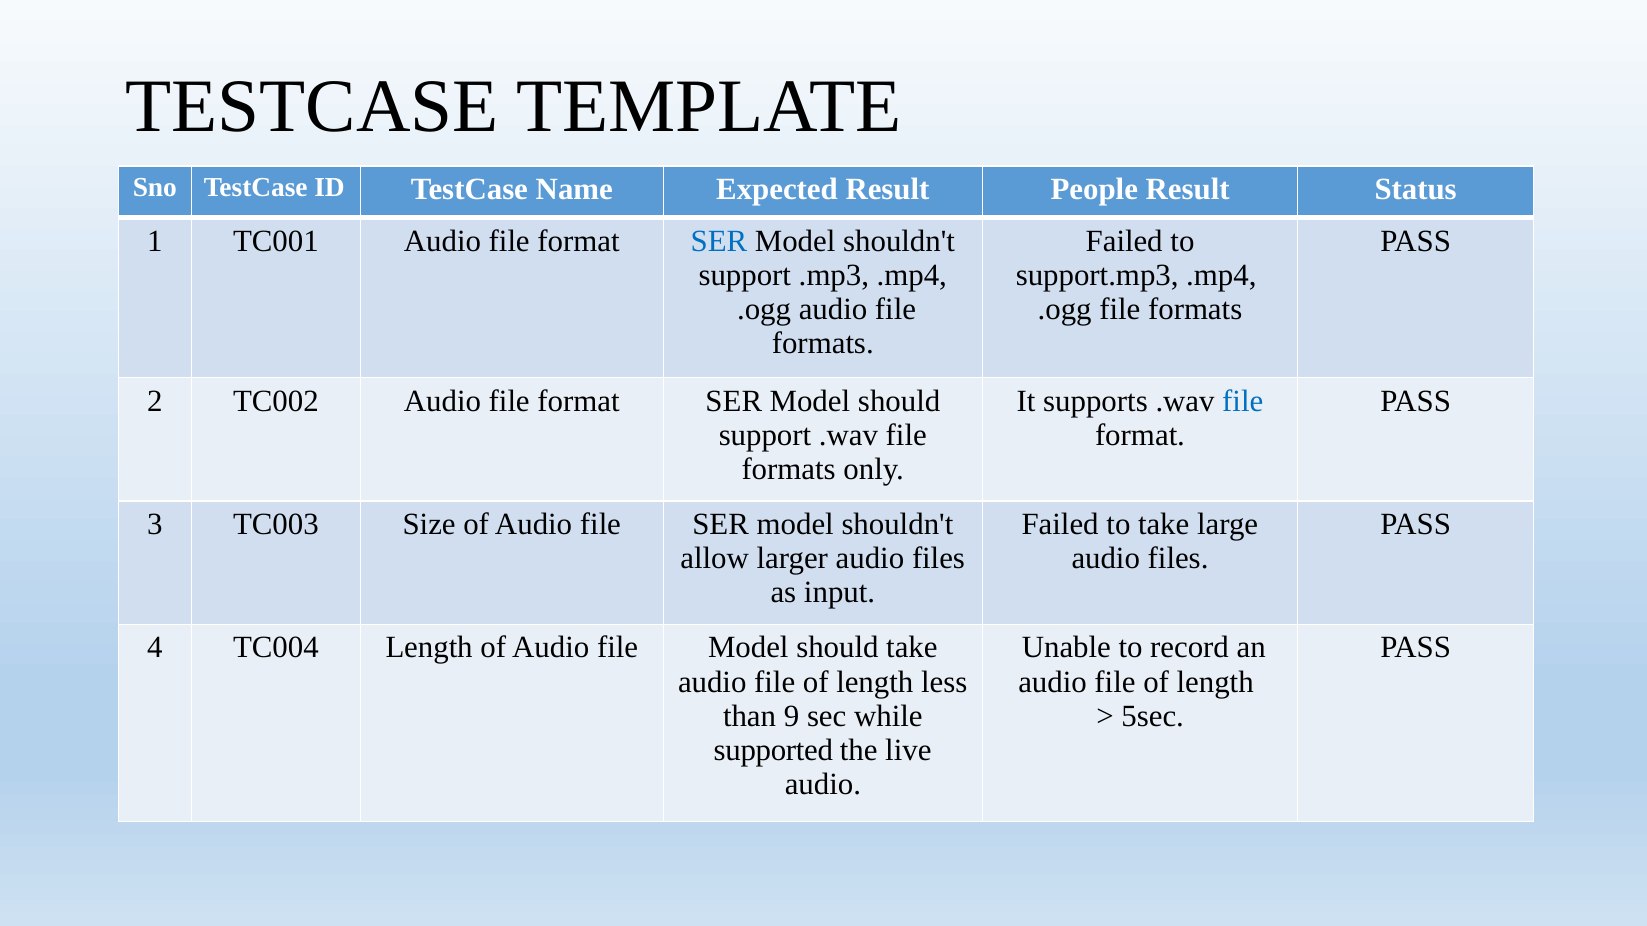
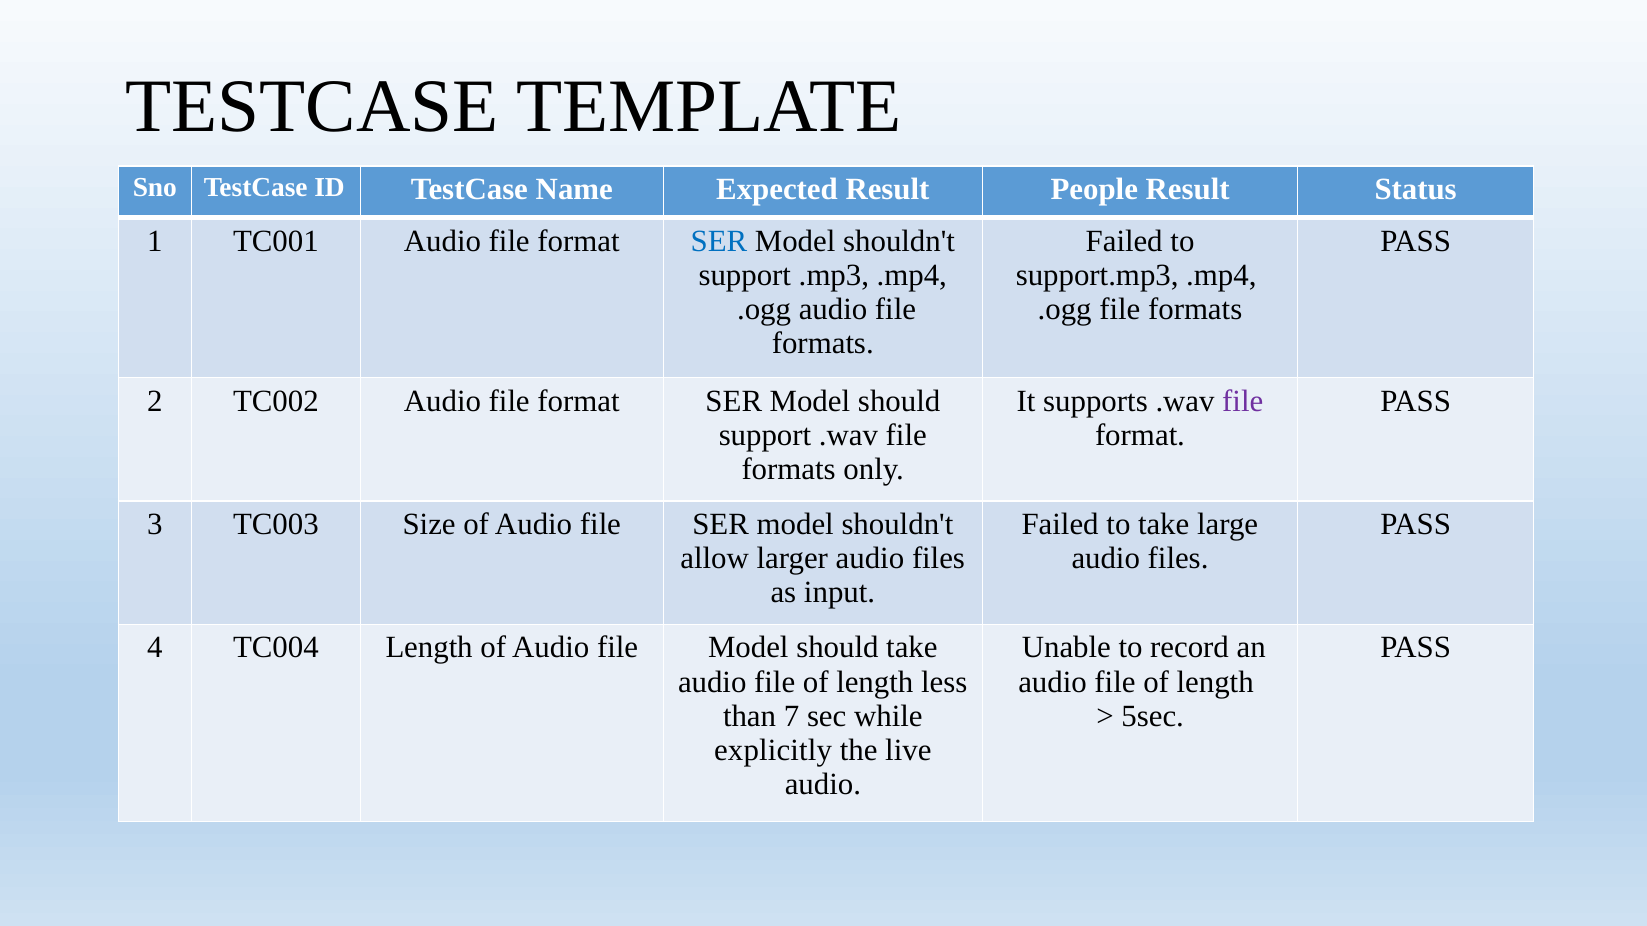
file at (1243, 401) colour: blue -> purple
9: 9 -> 7
supported: supported -> explicitly
